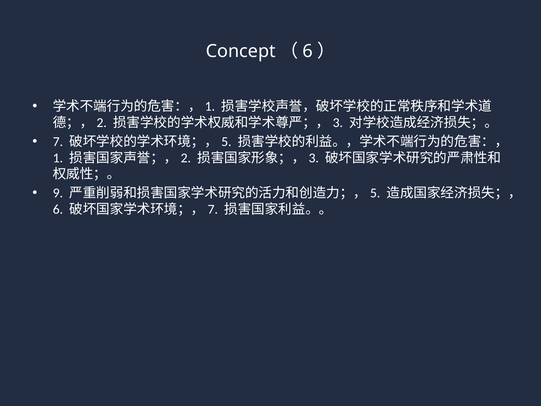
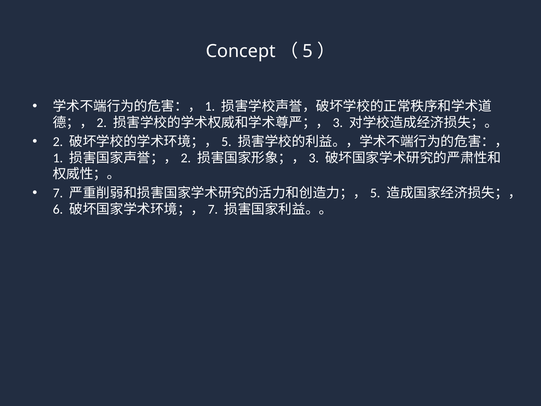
6 at (308, 51): 6 -> 5
7: 7 -> 2
9: 9 -> 7
